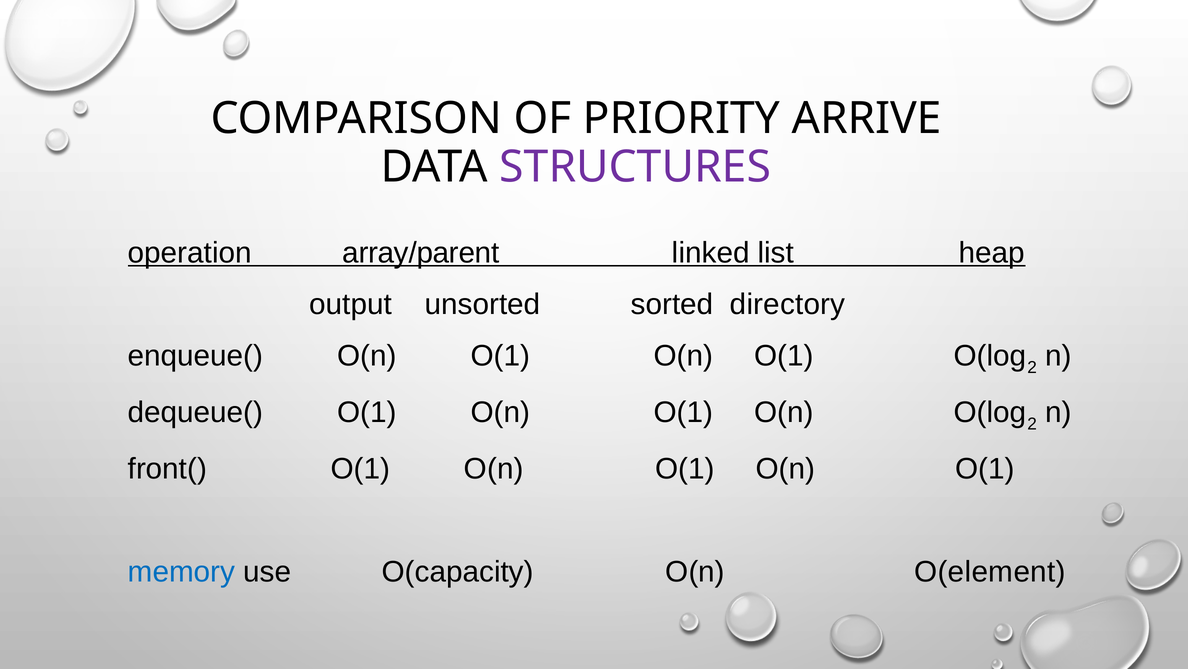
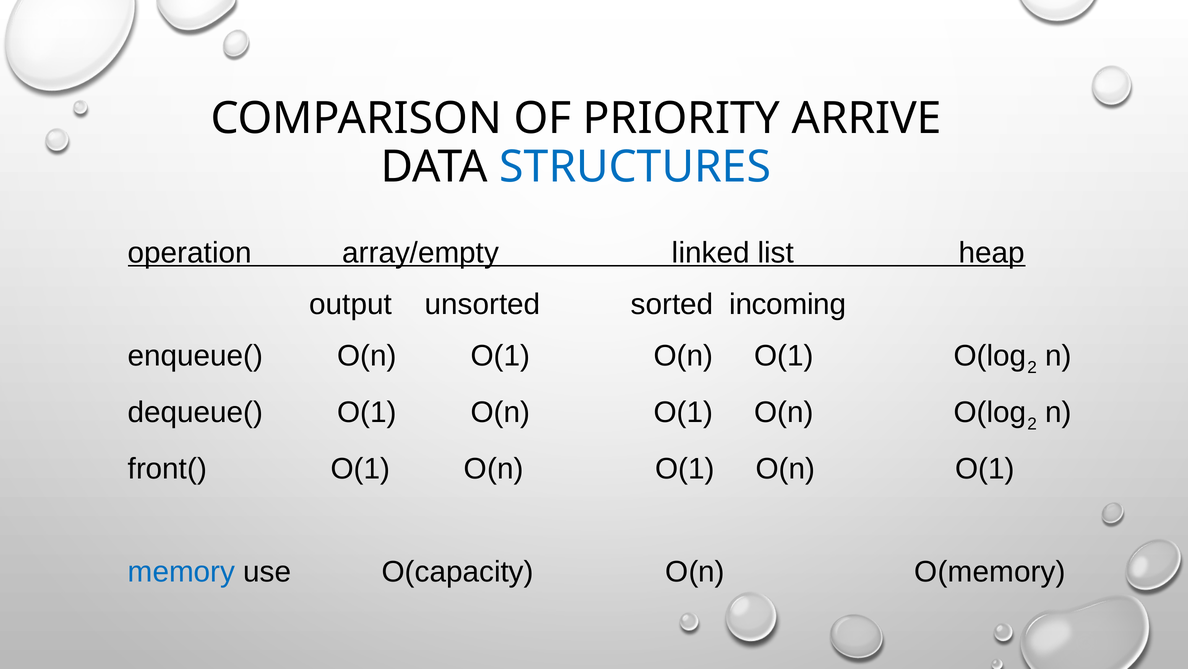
STRUCTURES colour: purple -> blue
array/parent: array/parent -> array/empty
directory: directory -> incoming
O(element: O(element -> O(memory
